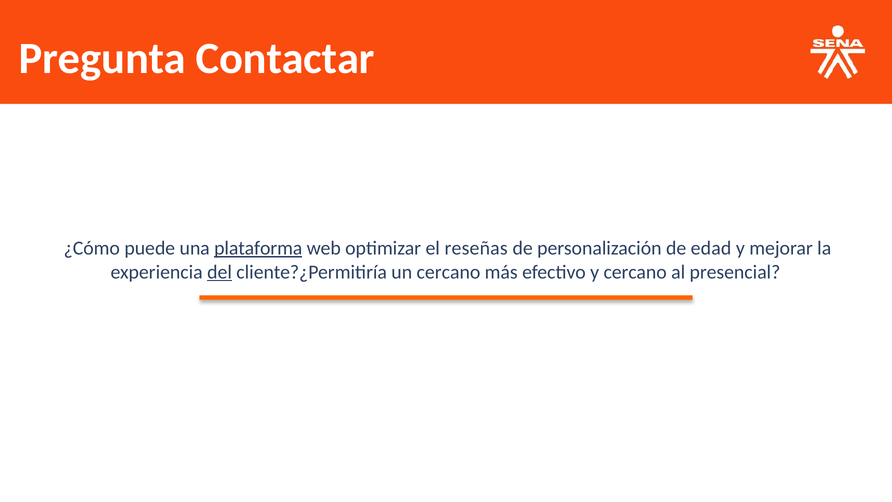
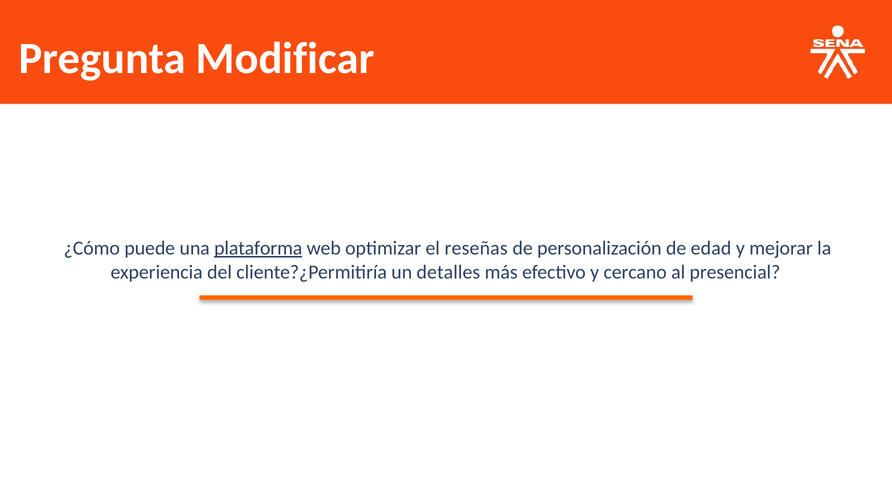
Contactar: Contactar -> Modificar
del underline: present -> none
un cercano: cercano -> detalles
